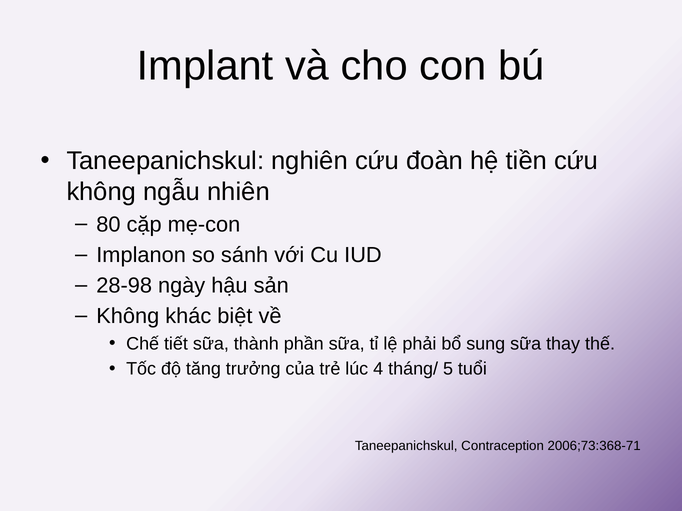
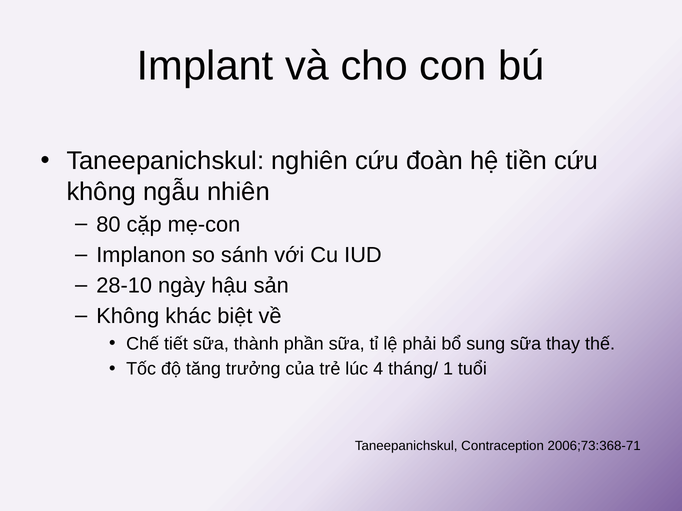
28-98: 28-98 -> 28-10
5: 5 -> 1
